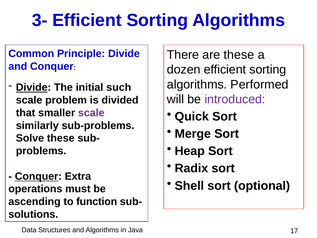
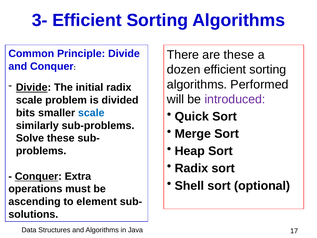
initial such: such -> radix
that: that -> bits
scale at (91, 113) colour: purple -> blue
function: function -> element
